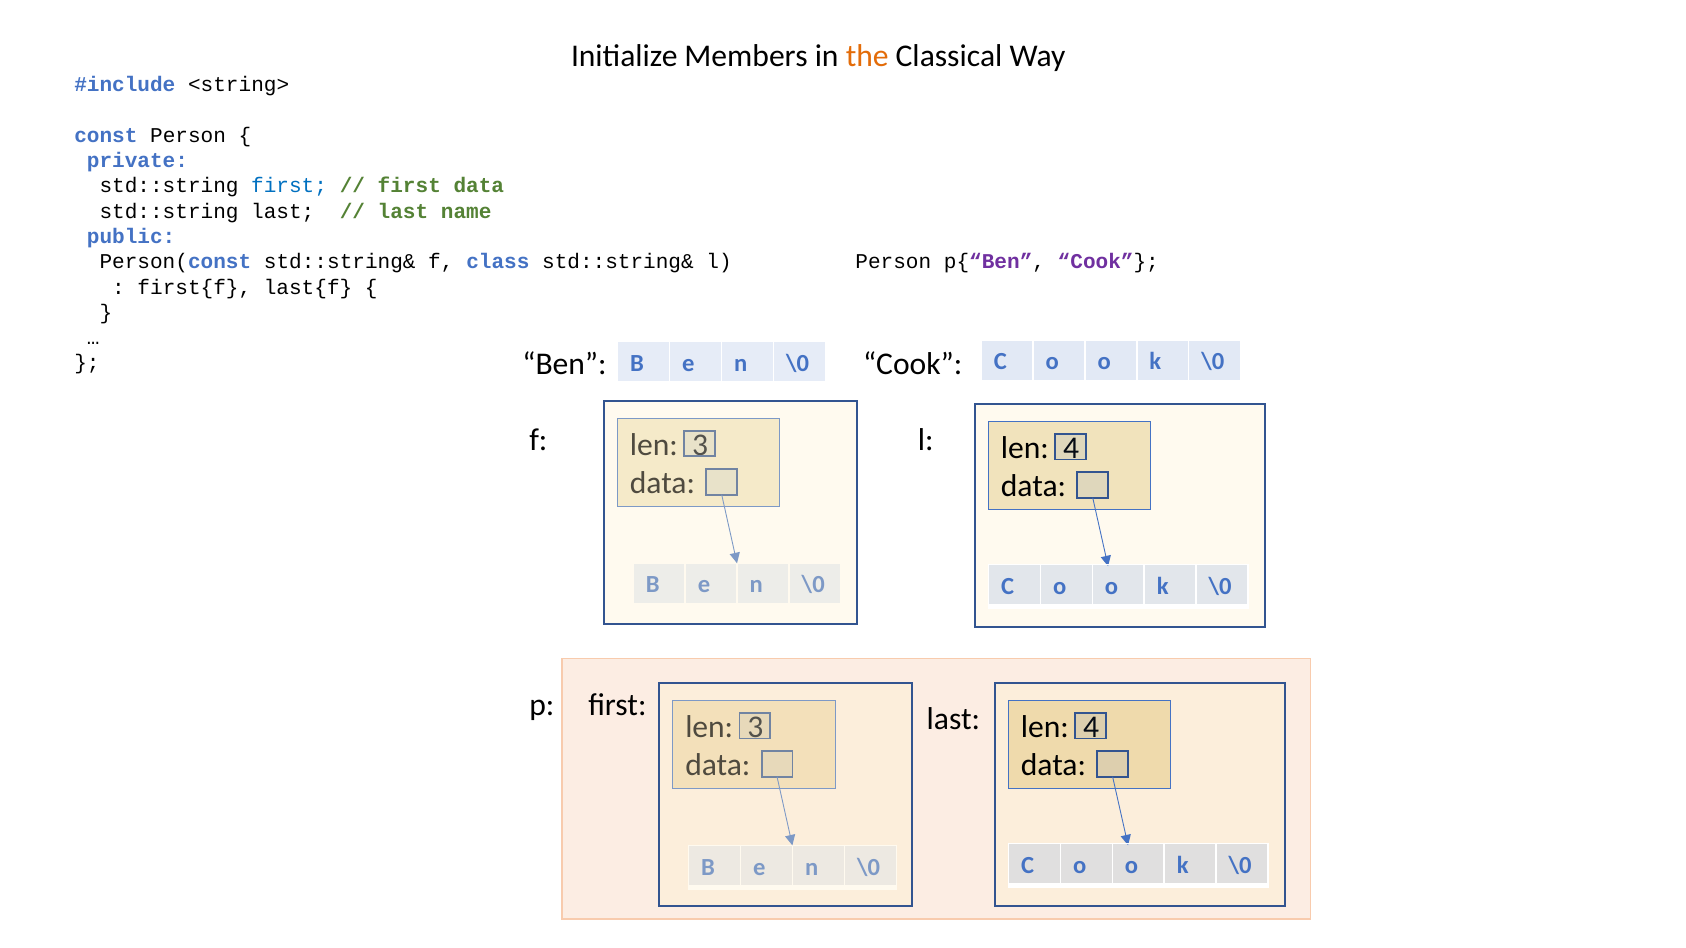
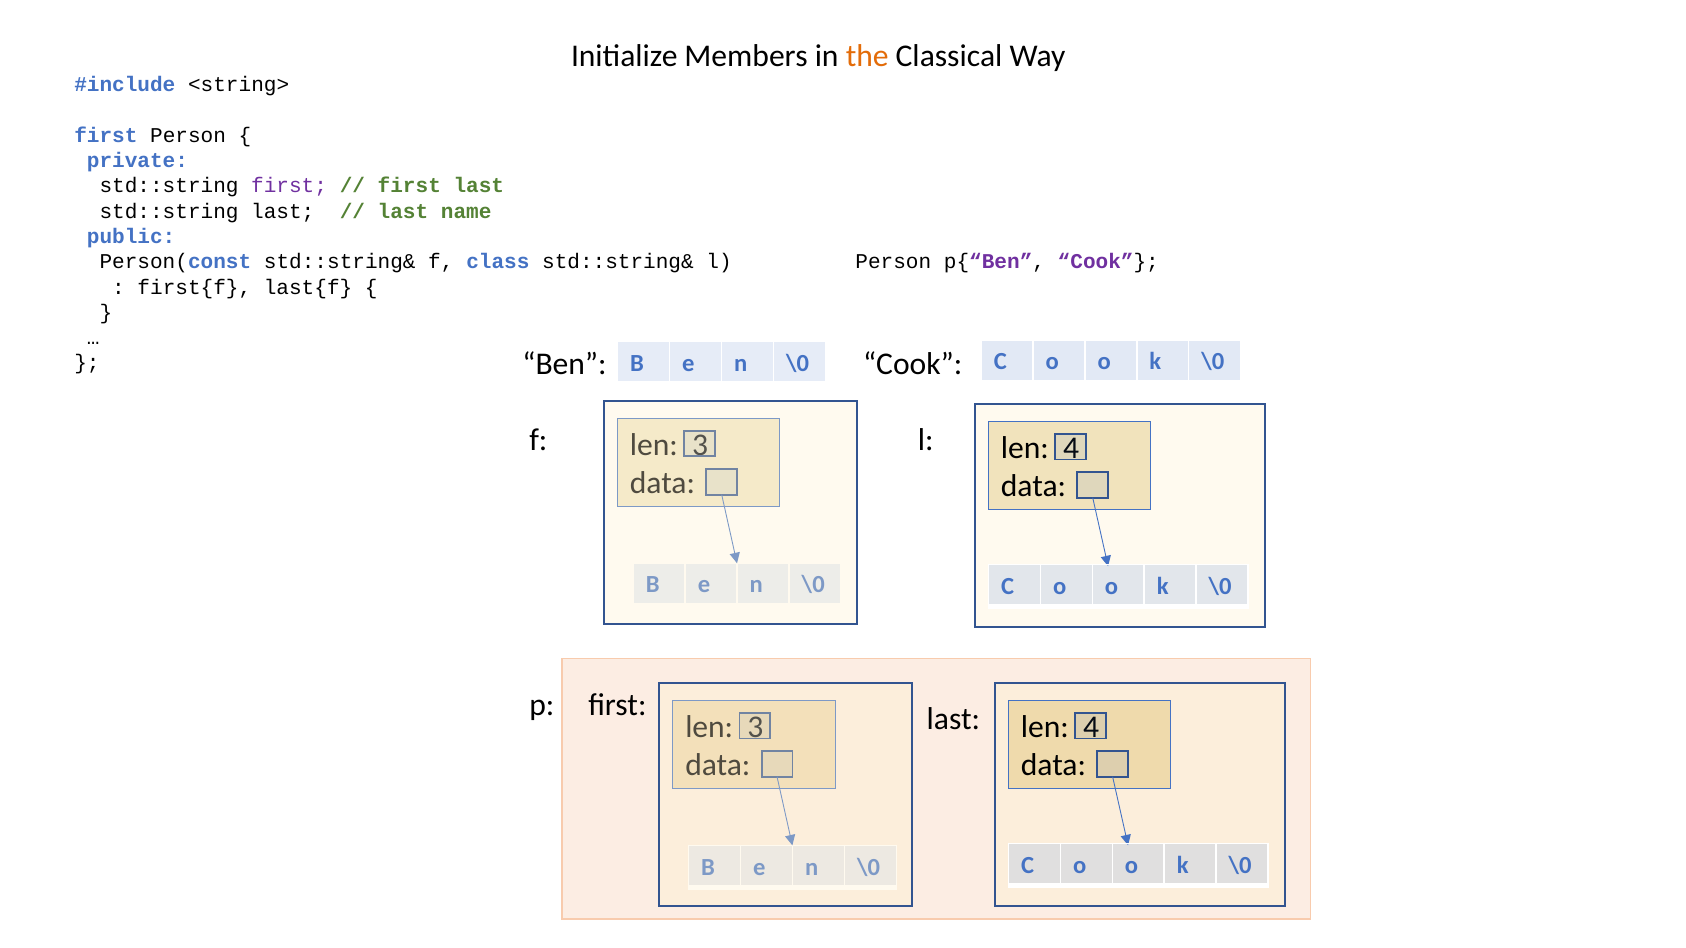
const at (106, 135): const -> first
first at (289, 186) colour: blue -> purple
data at (479, 186): data -> last
